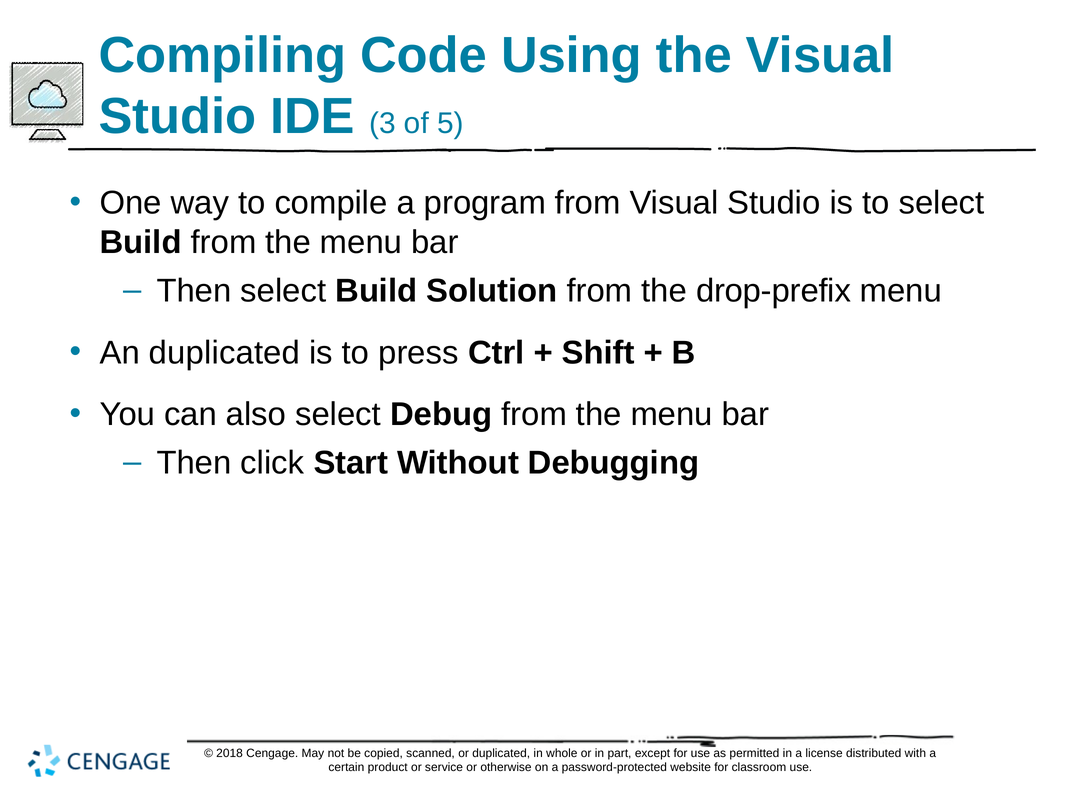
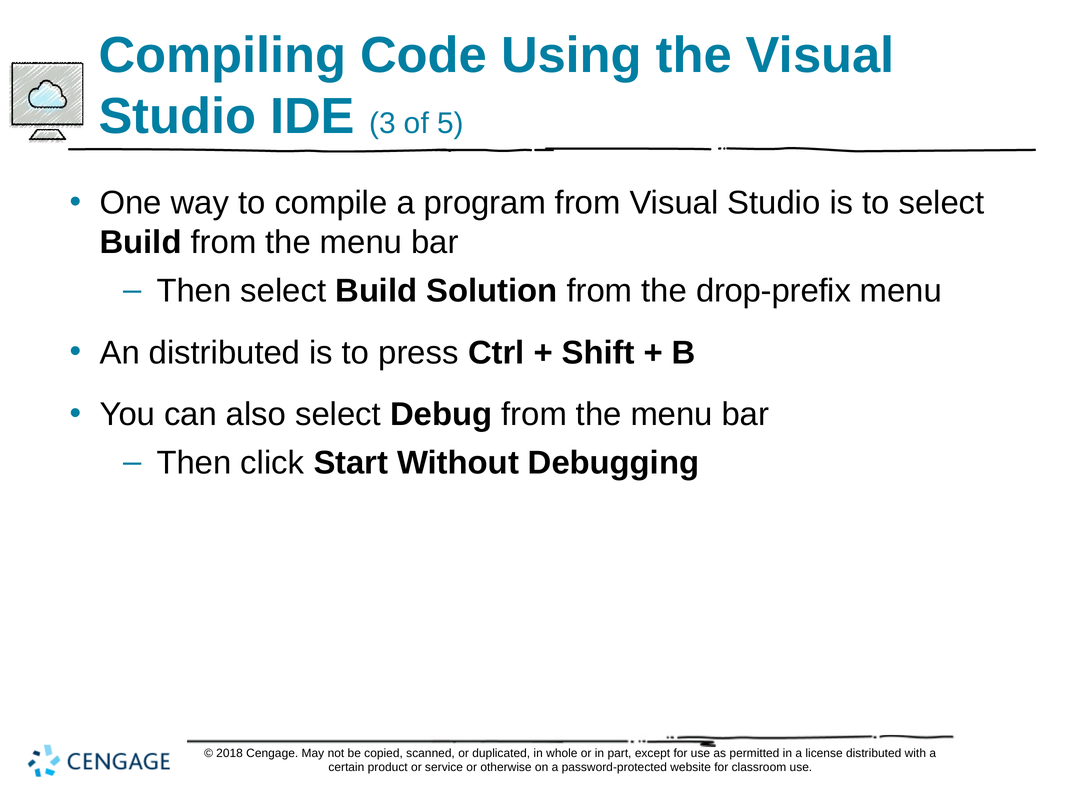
An duplicated: duplicated -> distributed
